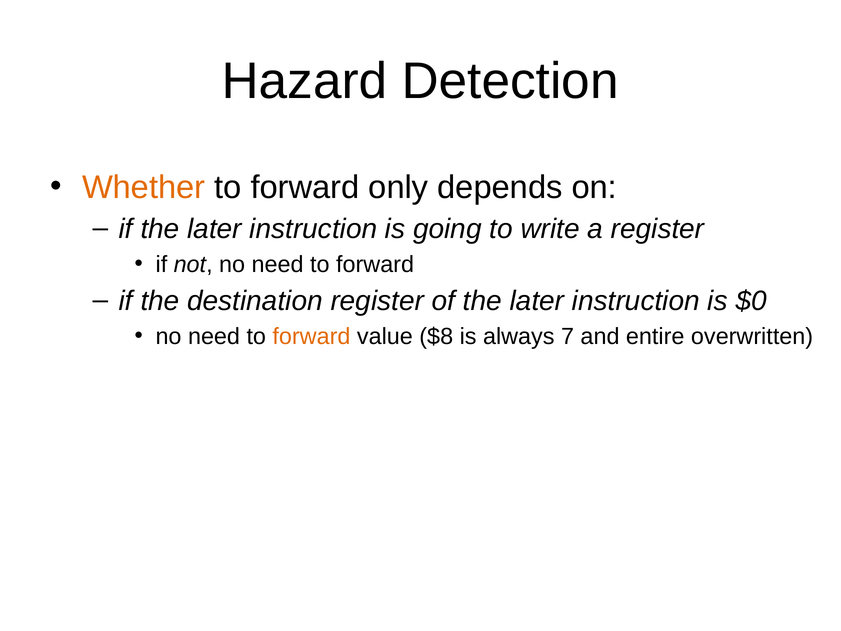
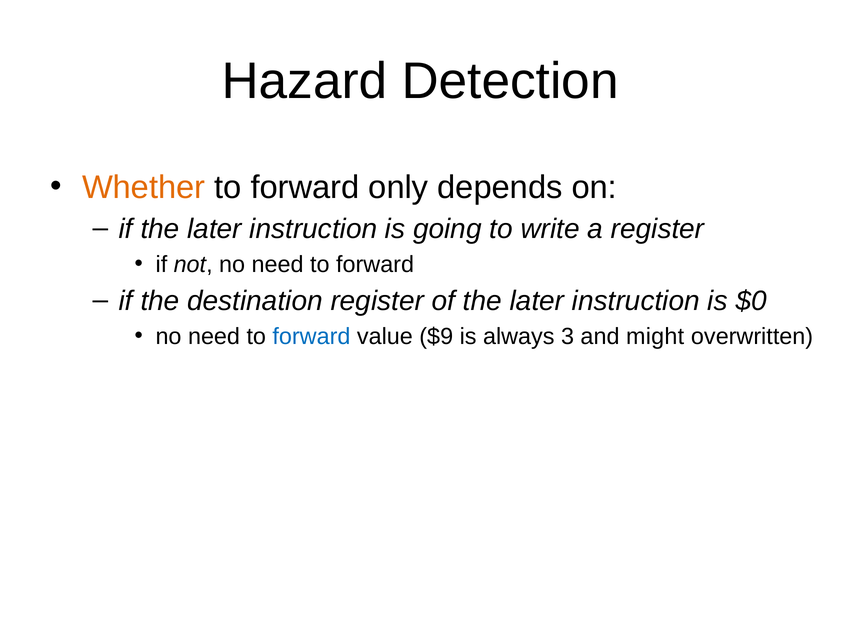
forward at (311, 336) colour: orange -> blue
$8: $8 -> $9
7: 7 -> 3
entire: entire -> might
